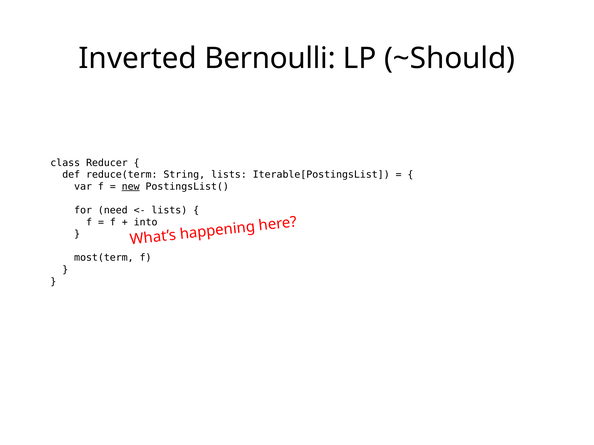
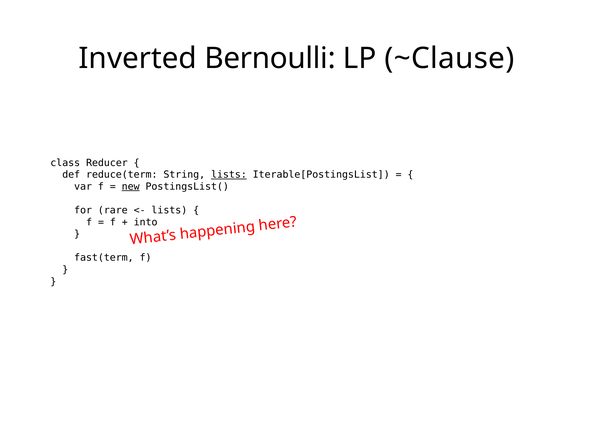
~Should: ~Should -> ~Clause
lists at (229, 175) underline: none -> present
need: need -> rare
most(term: most(term -> fast(term
